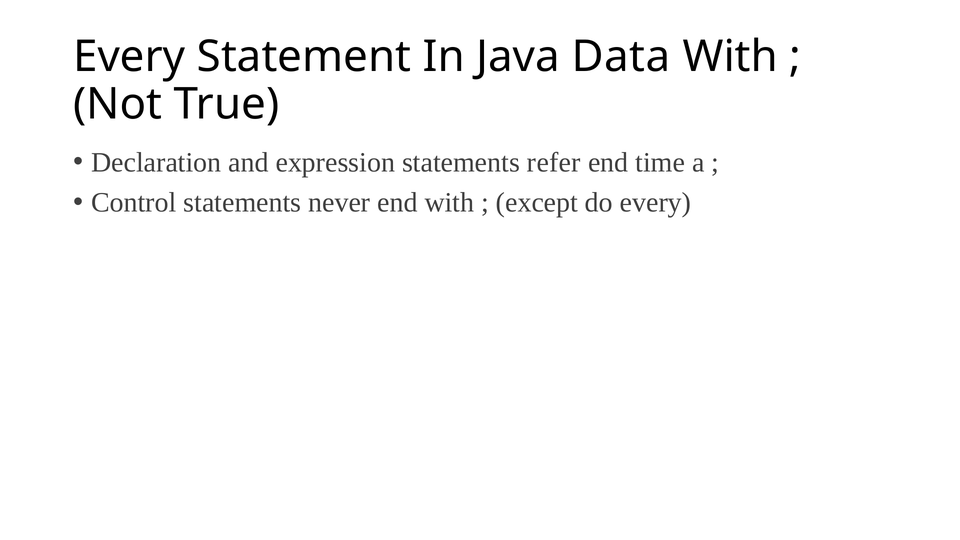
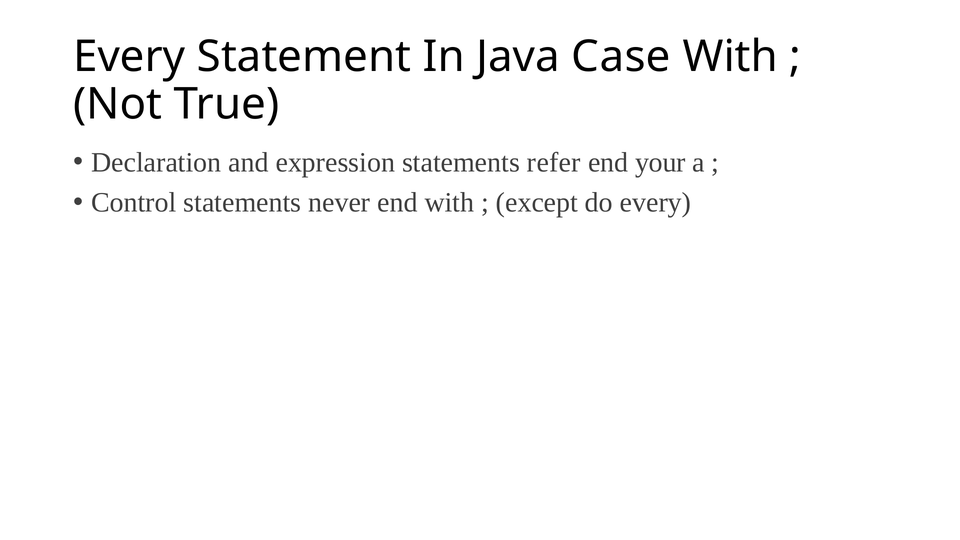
Data: Data -> Case
time: time -> your
